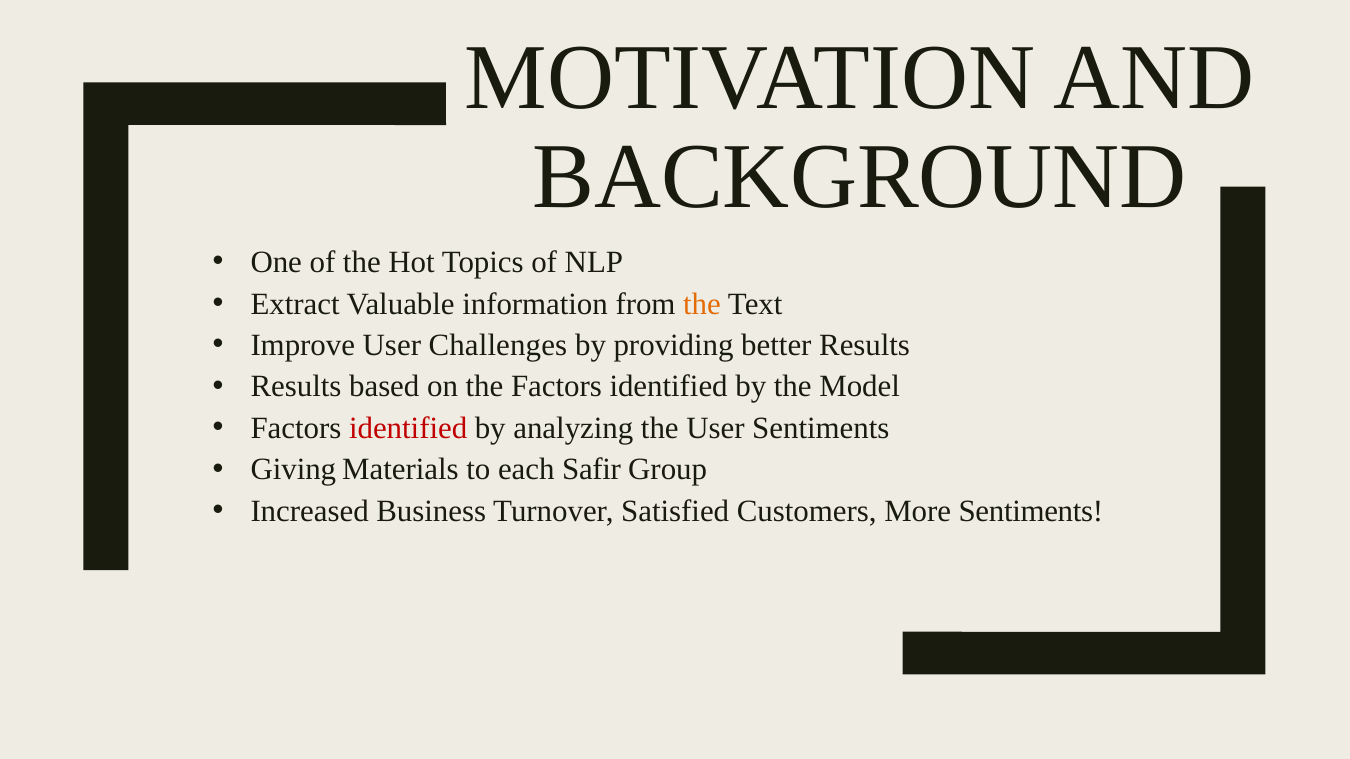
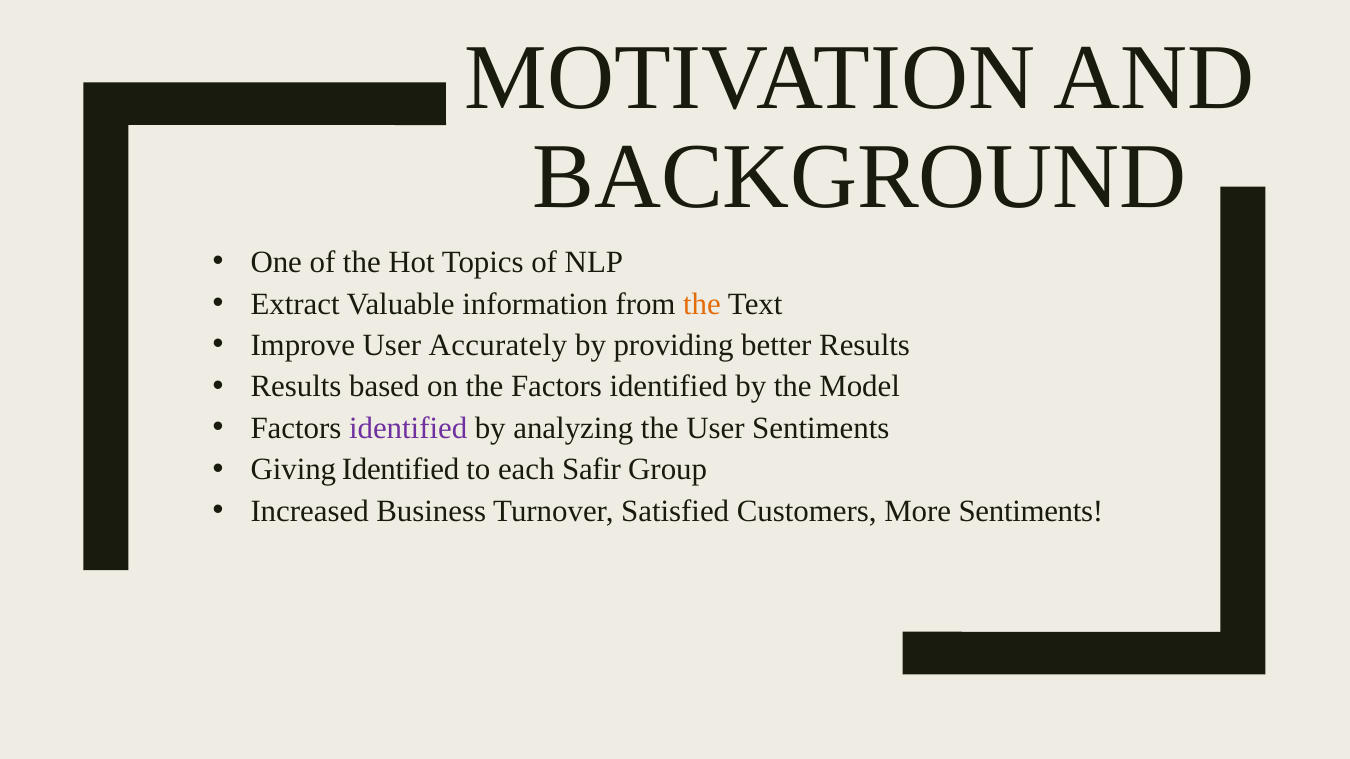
Challenges: Challenges -> Accurately
identified at (408, 428) colour: red -> purple
Giving Materials: Materials -> Identified
